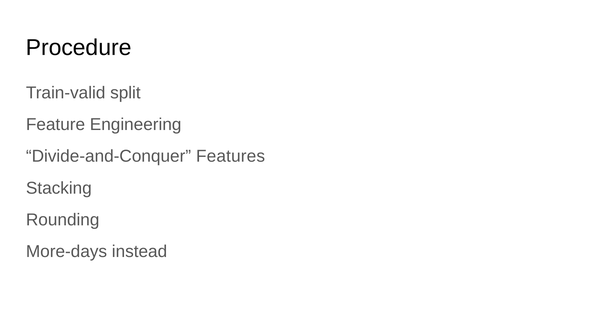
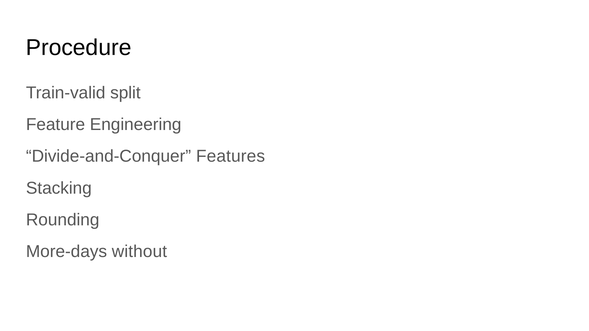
instead: instead -> without
